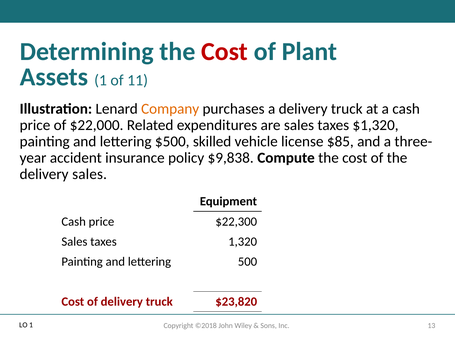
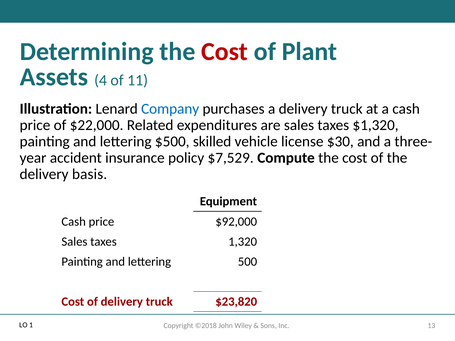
Assets 1: 1 -> 4
Company colour: orange -> blue
$85: $85 -> $30
$9,838: $9,838 -> $7,529
delivery sales: sales -> basis
$22,300: $22,300 -> $92,000
